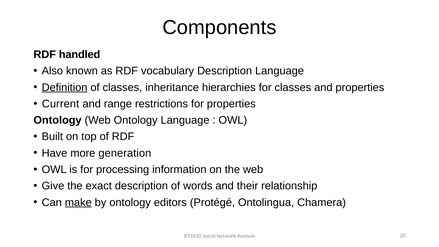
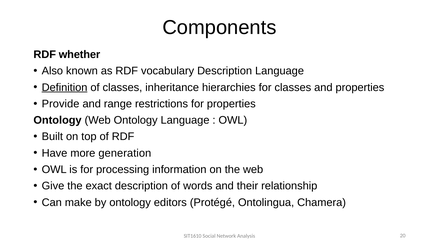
handled: handled -> whether
Current: Current -> Provide
make underline: present -> none
